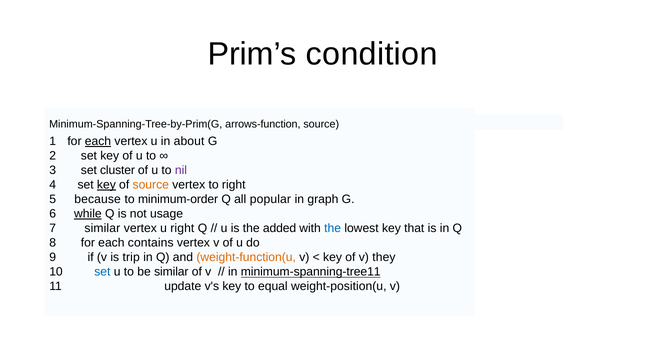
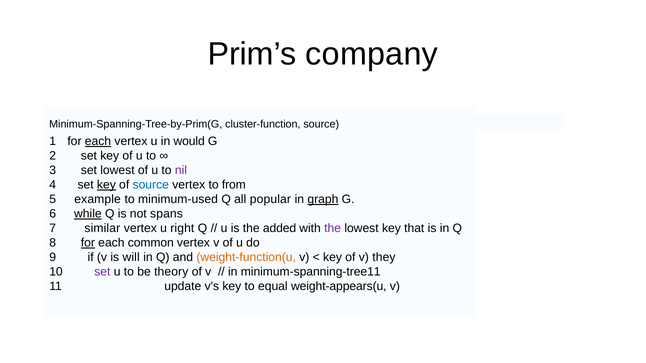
condition: condition -> company
arrows-function: arrows-function -> cluster-function
about: about -> would
set cluster: cluster -> lowest
source at (151, 185) colour: orange -> blue
to right: right -> from
because: because -> example
minimum-order: minimum-order -> minimum-used
graph underline: none -> present
usage: usage -> spans
the at (333, 229) colour: blue -> purple
for at (88, 243) underline: none -> present
contains: contains -> common
trip: trip -> will
set at (102, 272) colour: blue -> purple
be similar: similar -> theory
minimum-spanning-tree11 underline: present -> none
weight-position(u: weight-position(u -> weight-appears(u
